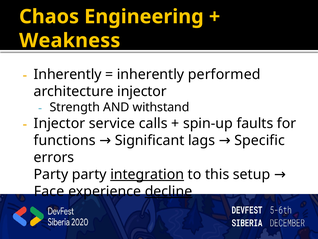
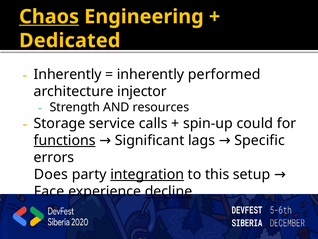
Chaos underline: none -> present
Weakness: Weakness -> Dedicated
withstand: withstand -> resources
Injector at (59, 123): Injector -> Storage
faults: faults -> could
functions underline: none -> present
Party at (51, 174): Party -> Does
